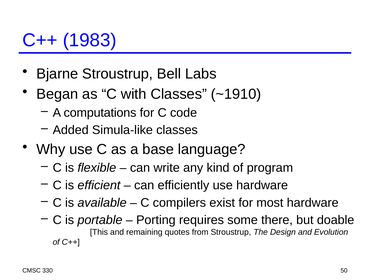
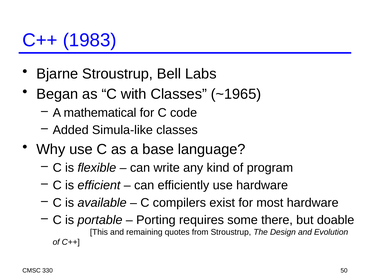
~1910: ~1910 -> ~1965
computations: computations -> mathematical
